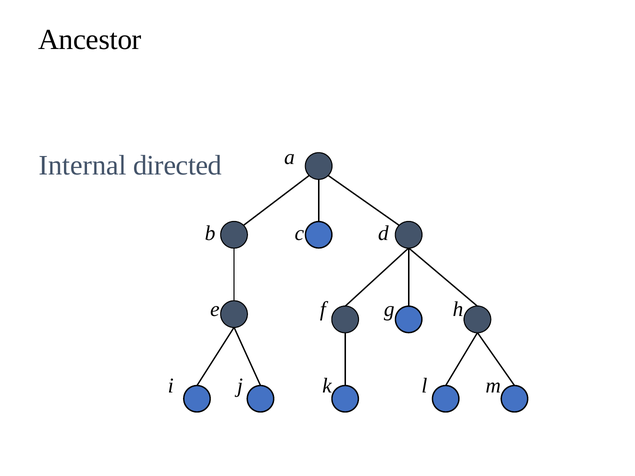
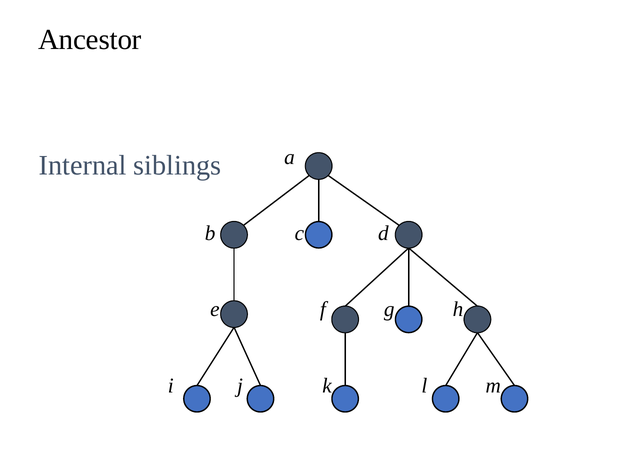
directed: directed -> siblings
